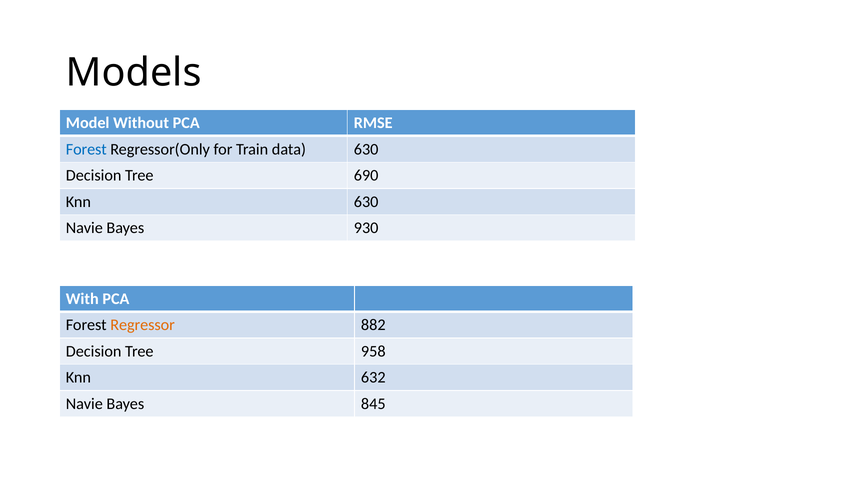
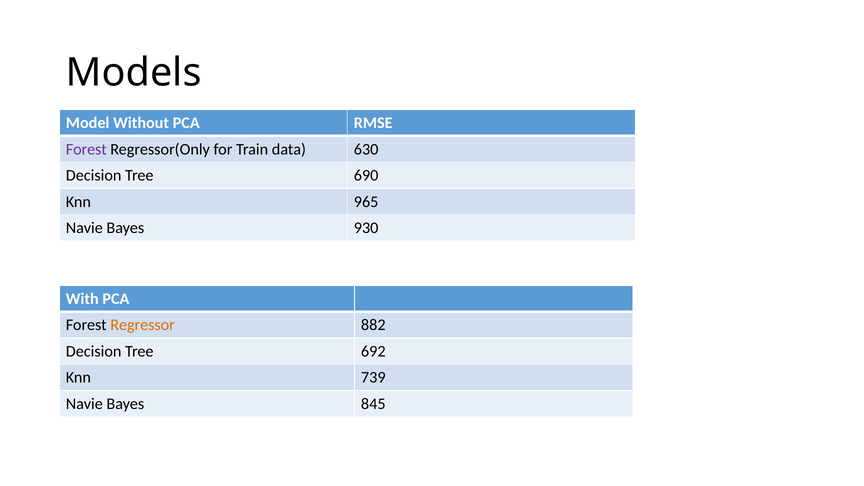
Forest at (86, 149) colour: blue -> purple
Knn 630: 630 -> 965
958: 958 -> 692
632: 632 -> 739
